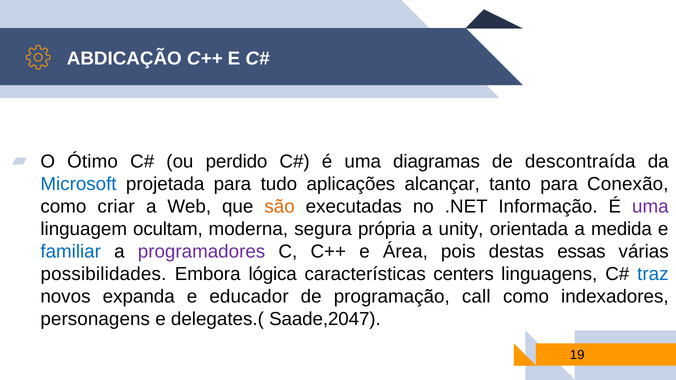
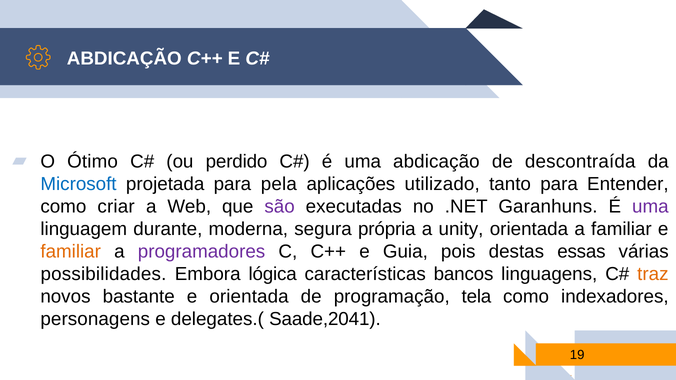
uma diagramas: diagramas -> abdicação
tudo: tudo -> pela
alcançar: alcançar -> utilizado
Conexão: Conexão -> Entender
são colour: orange -> purple
Informação: Informação -> Garanhuns
ocultam: ocultam -> durante
a medida: medida -> familiar
familiar at (71, 252) colour: blue -> orange
Área: Área -> Guia
centers: centers -> bancos
traz colour: blue -> orange
expanda: expanda -> bastante
e educador: educador -> orientada
call: call -> tela
Saade,2047: Saade,2047 -> Saade,2041
